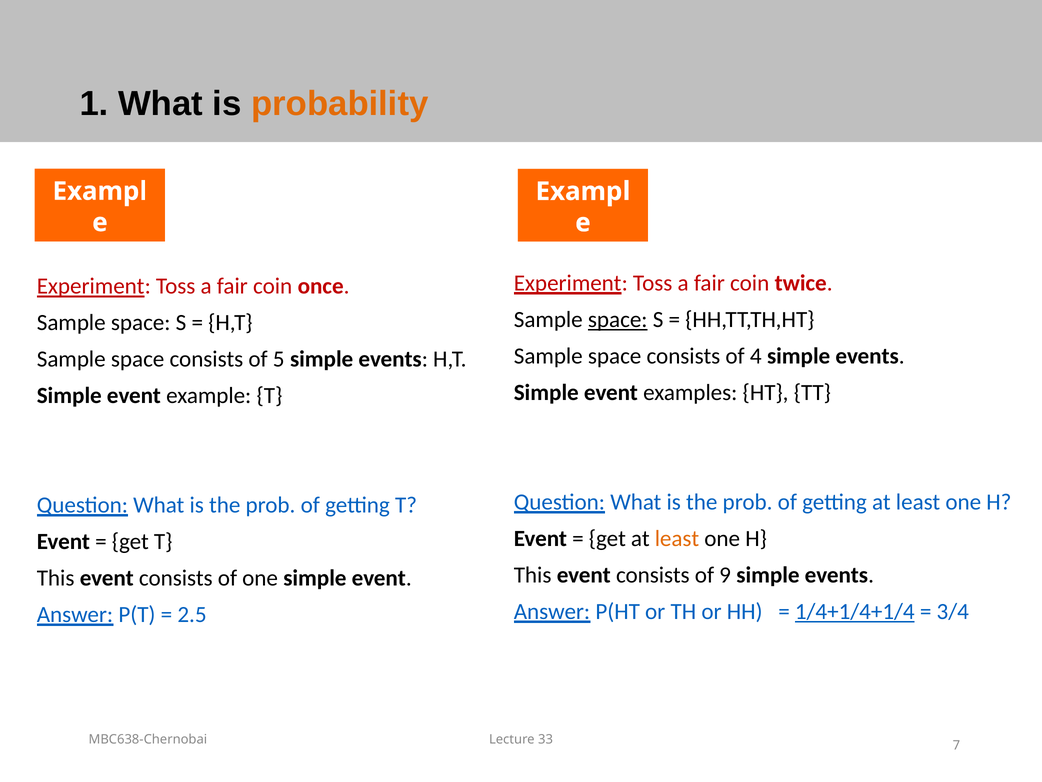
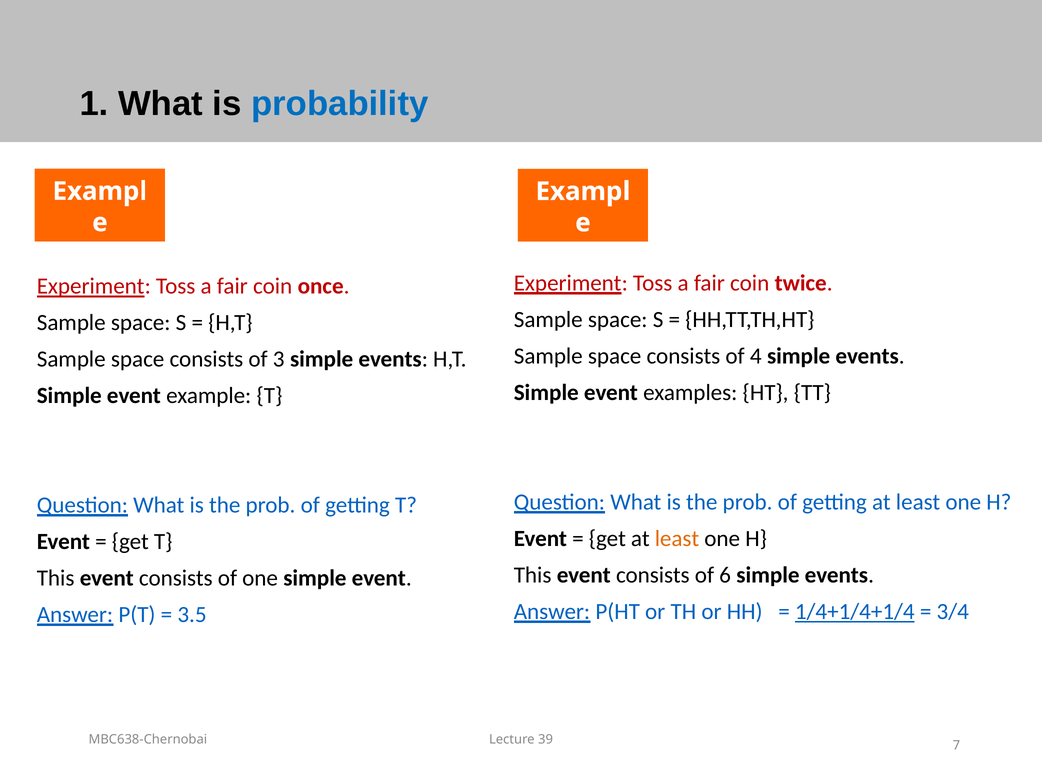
probability colour: orange -> blue
space at (618, 320) underline: present -> none
5: 5 -> 3
9: 9 -> 6
2.5: 2.5 -> 3.5
33: 33 -> 39
